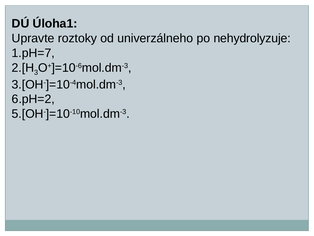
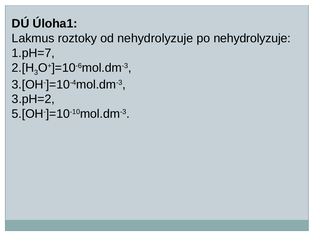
Upravte: Upravte -> Lakmus
od univerzálneho: univerzálneho -> nehydrolyzuje
6.pH=2: 6.pH=2 -> 3.pH=2
